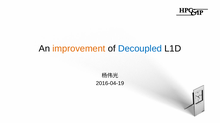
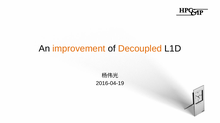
Decoupled colour: blue -> orange
